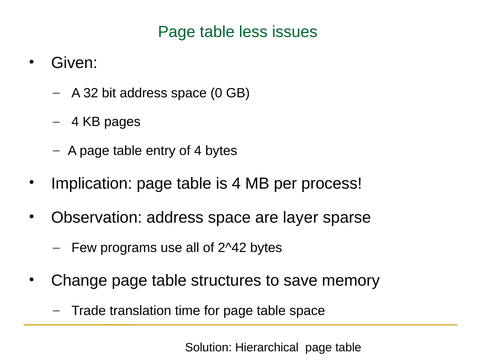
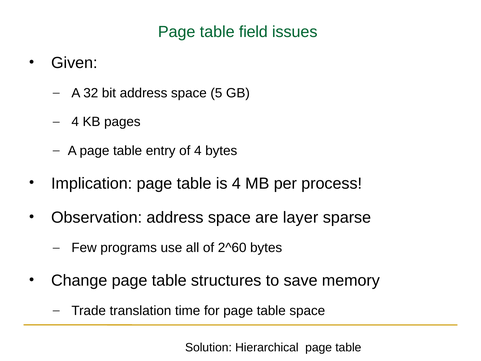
less: less -> field
0: 0 -> 5
2^42: 2^42 -> 2^60
